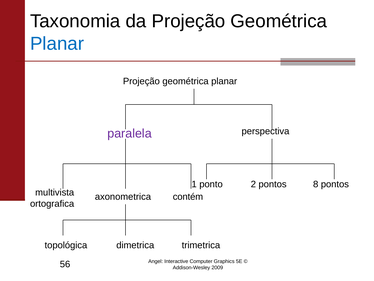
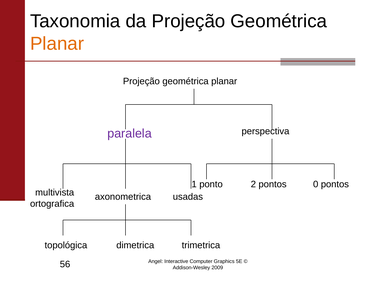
Planar at (57, 44) colour: blue -> orange
8: 8 -> 0
contém: contém -> usadas
